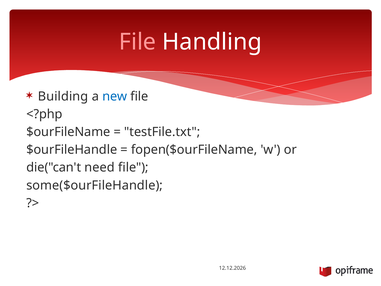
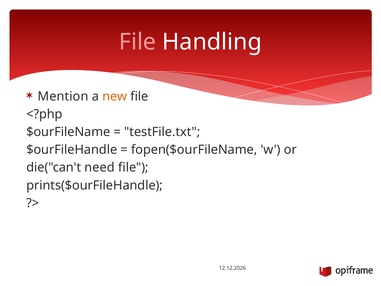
Building: Building -> Mention
new colour: blue -> orange
some($ourFileHandle: some($ourFileHandle -> prints($ourFileHandle
